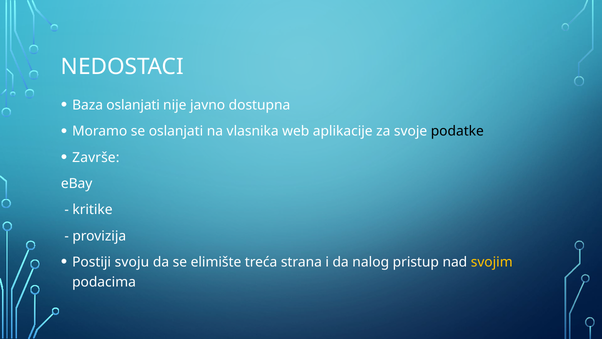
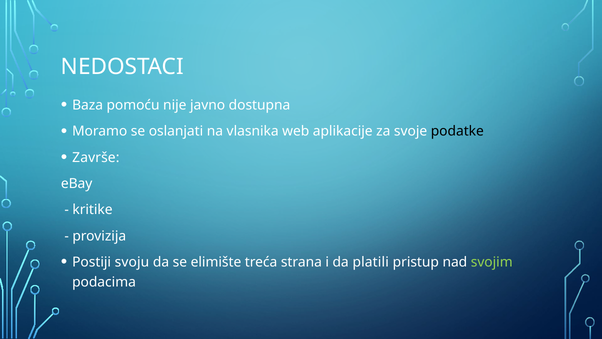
Baza oslanjati: oslanjati -> pomoću
nalog: nalog -> platili
svojim colour: yellow -> light green
